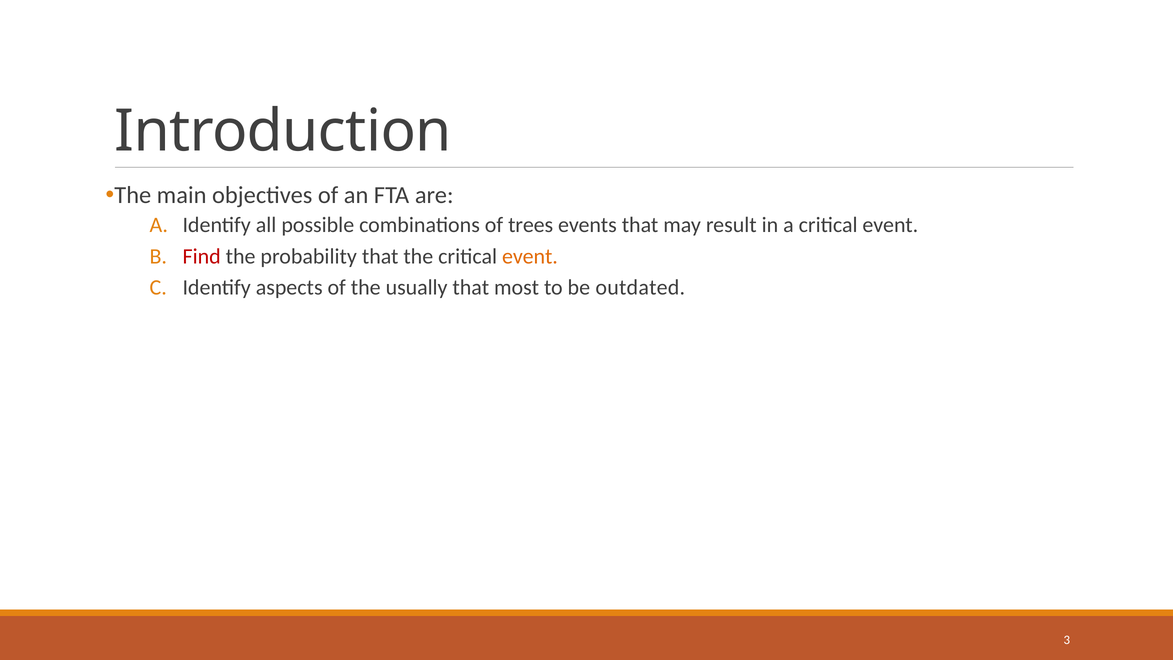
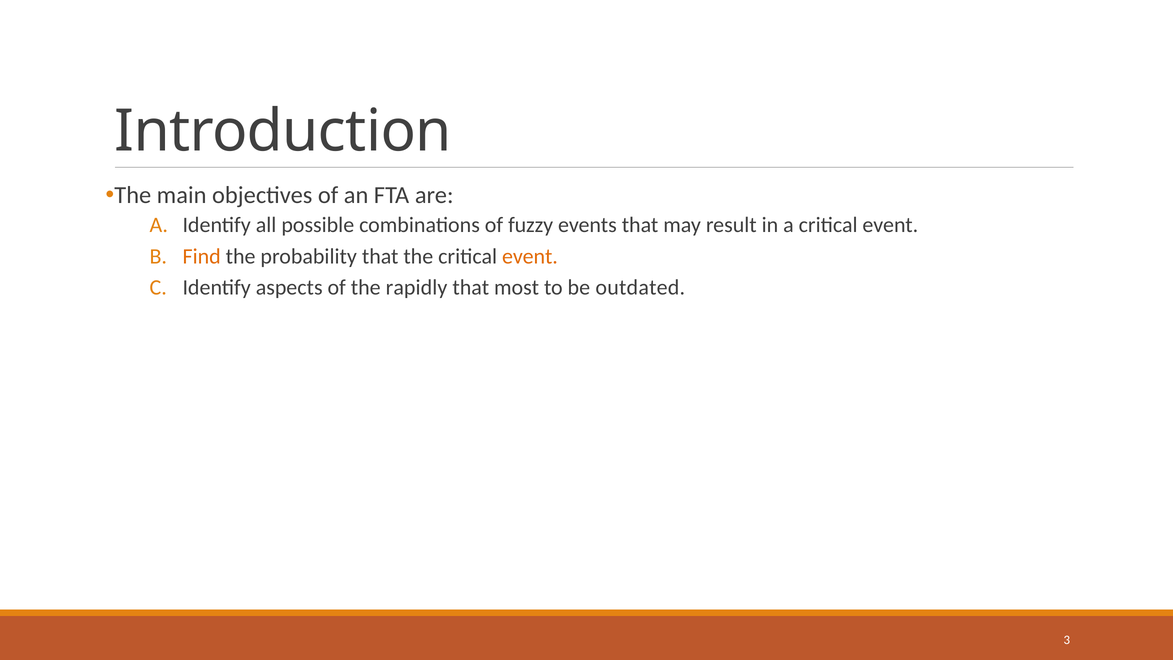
trees: trees -> fuzzy
Find colour: red -> orange
usually: usually -> rapidly
